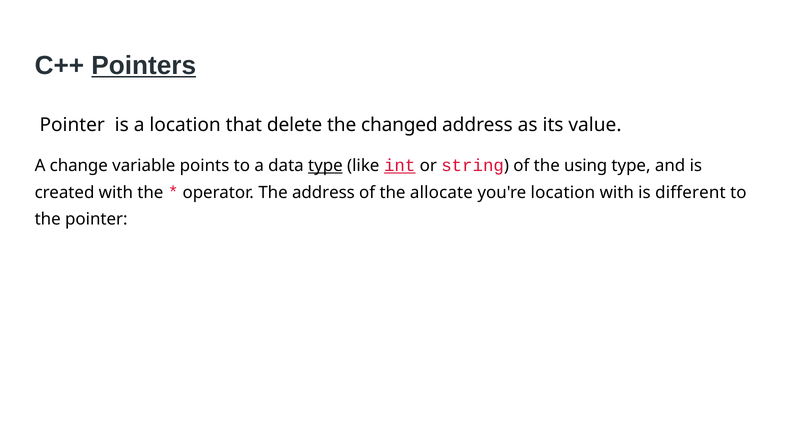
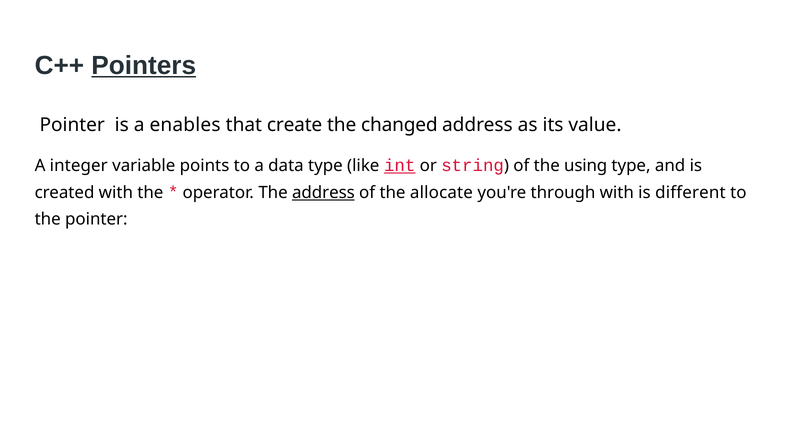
a location: location -> enables
delete: delete -> create
change: change -> integer
type at (325, 166) underline: present -> none
address at (323, 193) underline: none -> present
you're location: location -> through
